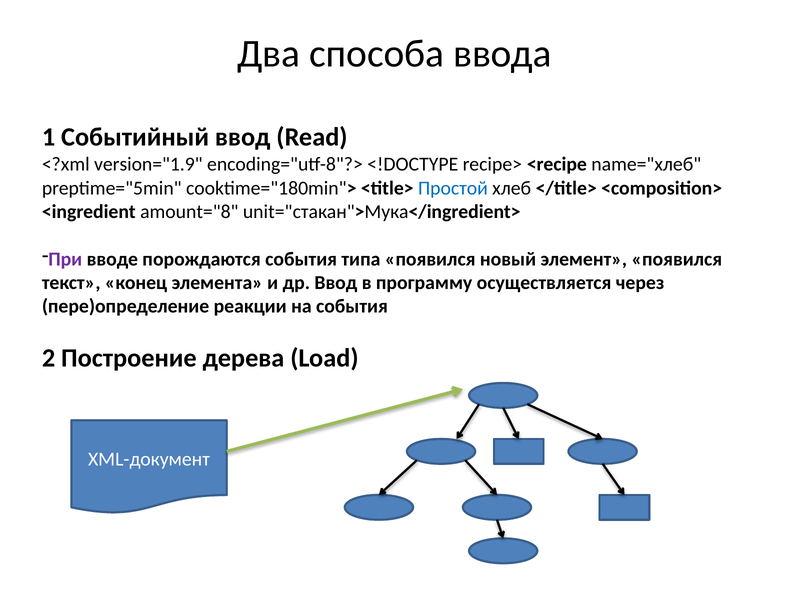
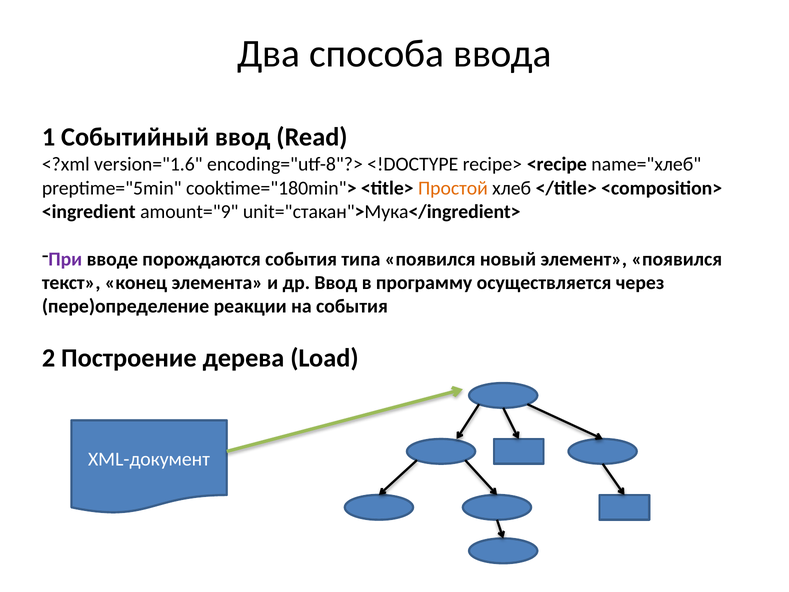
version="1.9: version="1.9 -> version="1.6
Простой colour: blue -> orange
amount="8: amount="8 -> amount="9
